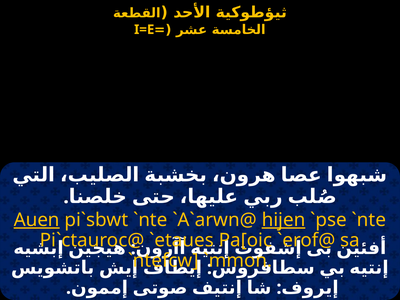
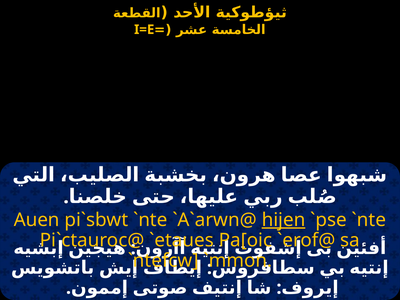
Auen underline: present -> none
